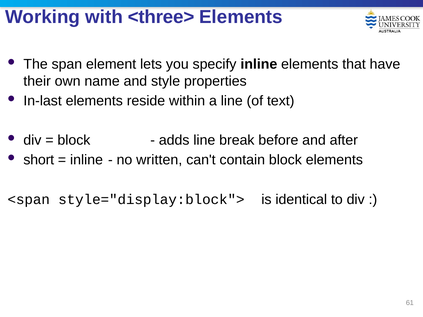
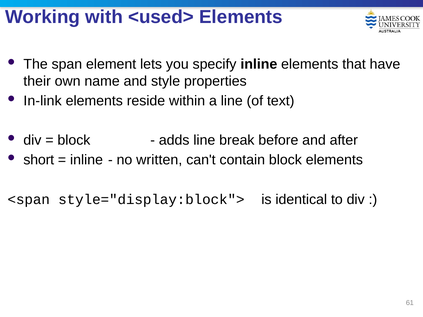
<three>: <three> -> <used>
In-last: In-last -> In-link
